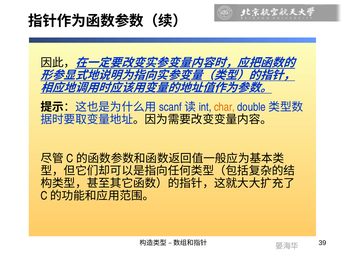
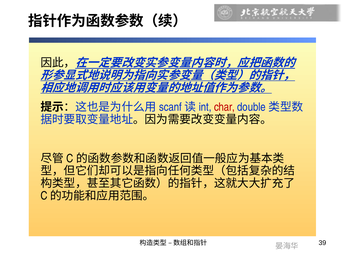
char colour: orange -> red
